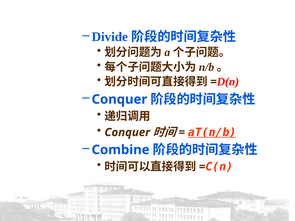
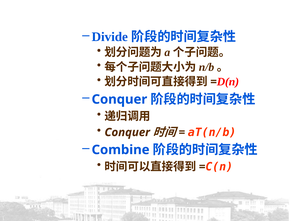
aT(n/b underline: present -> none
